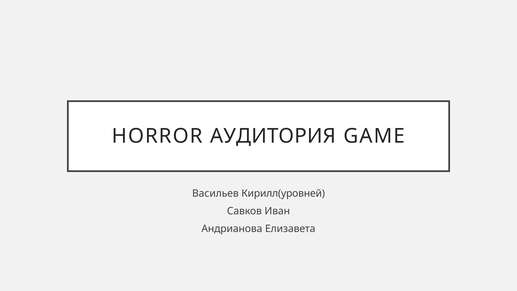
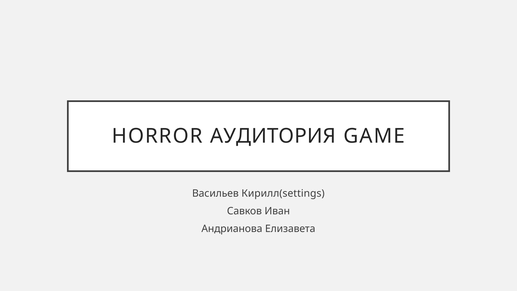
Кирилл(уровней: Кирилл(уровней -> Кирилл(settings
